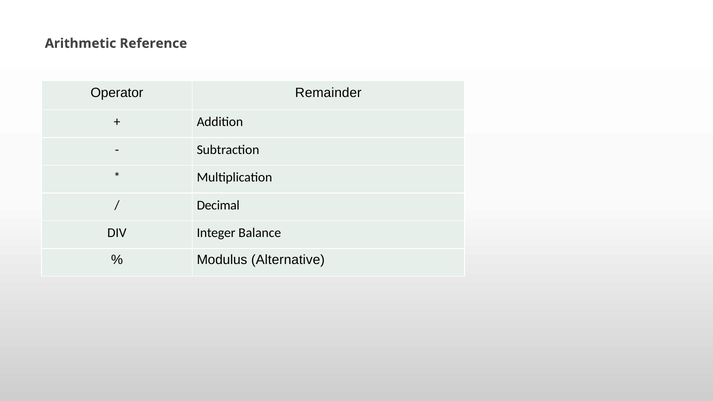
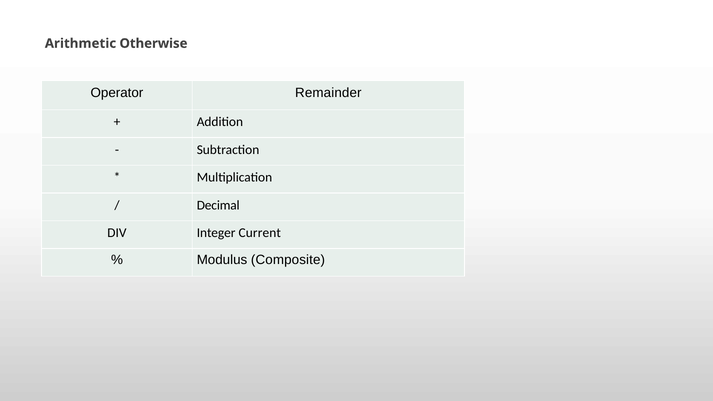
Reference: Reference -> Otherwise
Balance: Balance -> Current
Alternative: Alternative -> Composite
